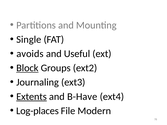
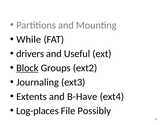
Single: Single -> While
avoids: avoids -> drivers
Extents underline: present -> none
Modern: Modern -> Possibly
